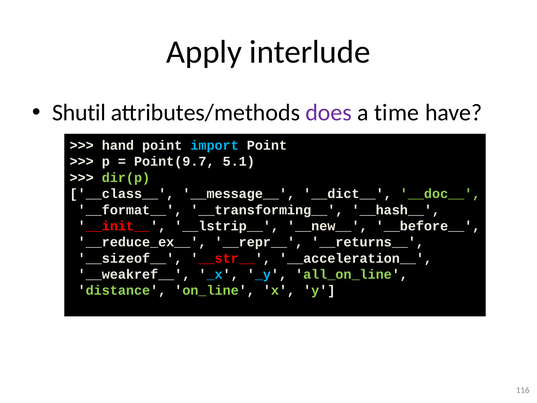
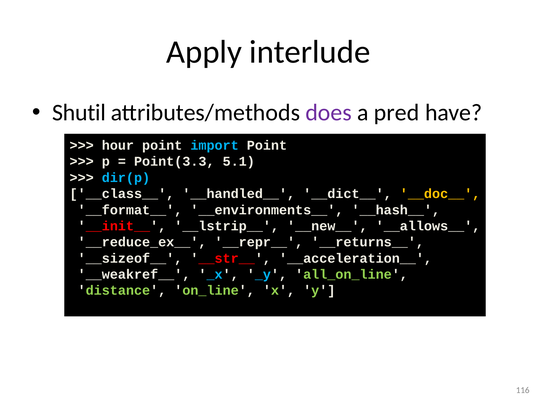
time: time -> pred
hand: hand -> hour
Point(9.7: Point(9.7 -> Point(3.3
dir(p colour: light green -> light blue
__message__: __message__ -> __handled__
__doc__ colour: light green -> yellow
__transforming__: __transforming__ -> __environments__
__before__: __before__ -> __allows__
